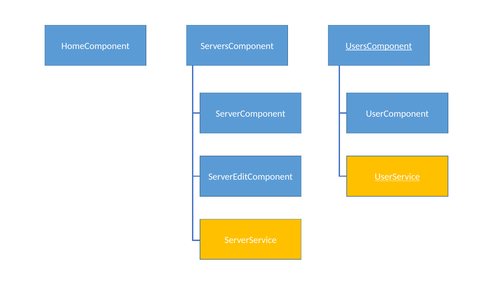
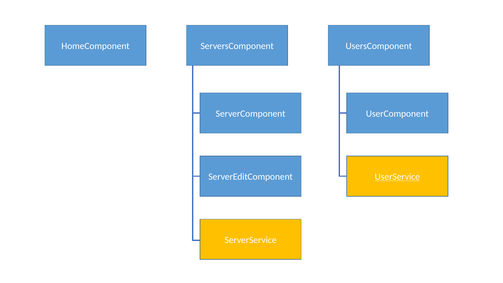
UsersComponent underline: present -> none
